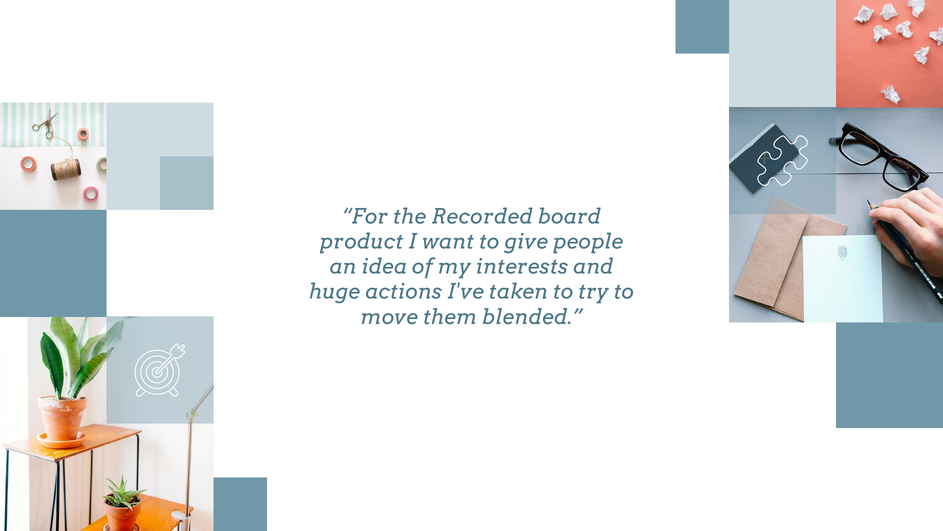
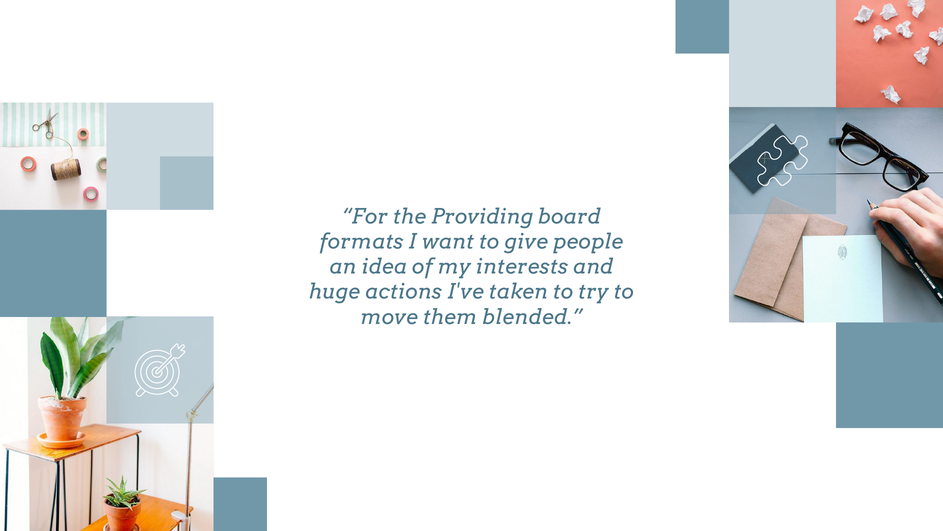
Recorded: Recorded -> Providing
product: product -> formats
